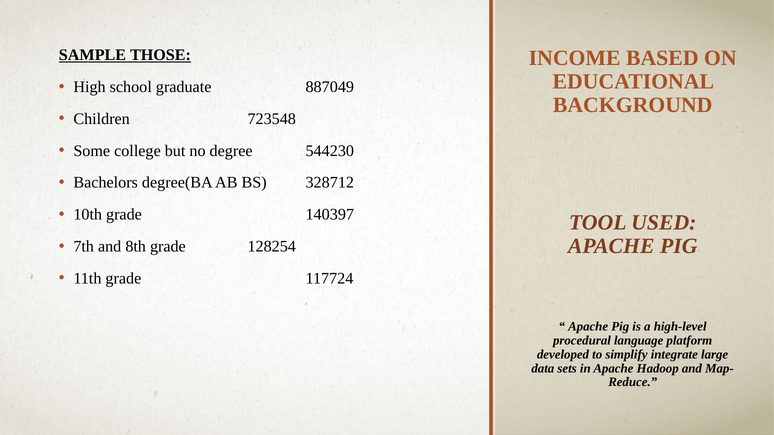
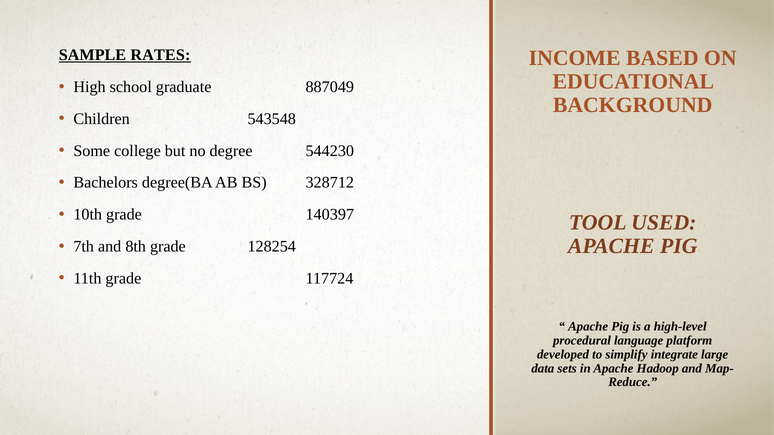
THOSE: THOSE -> RATES
723548: 723548 -> 543548
